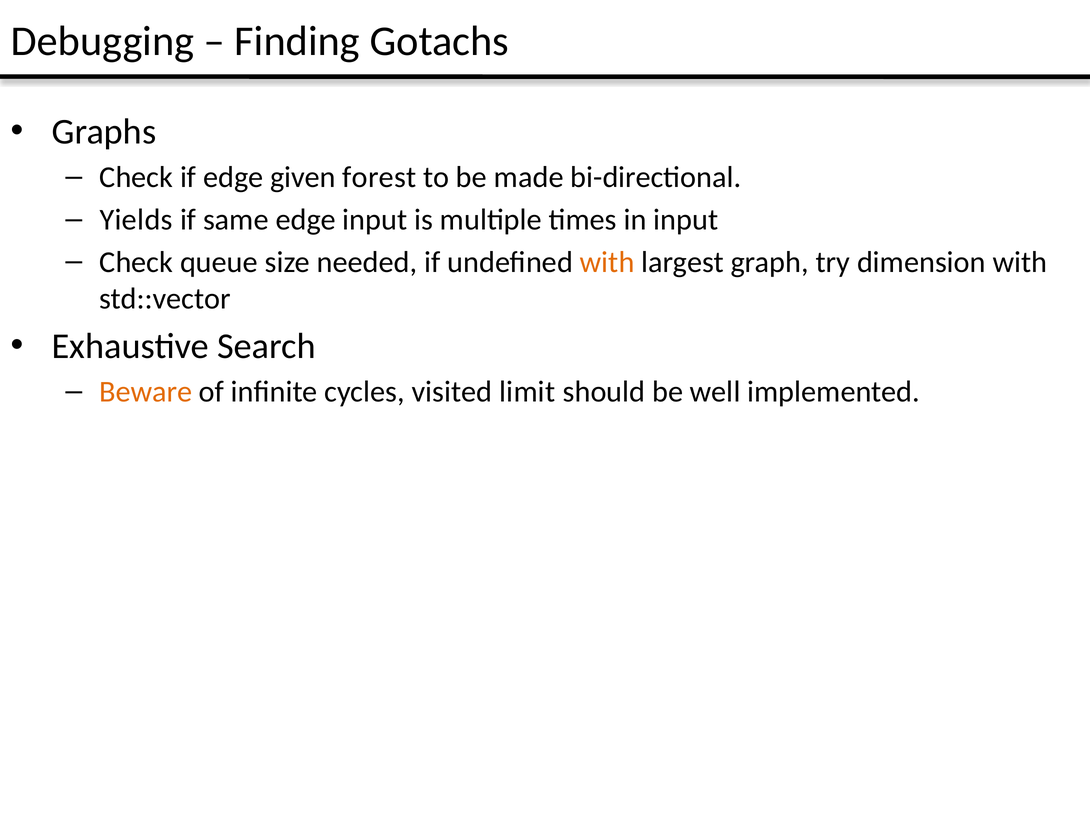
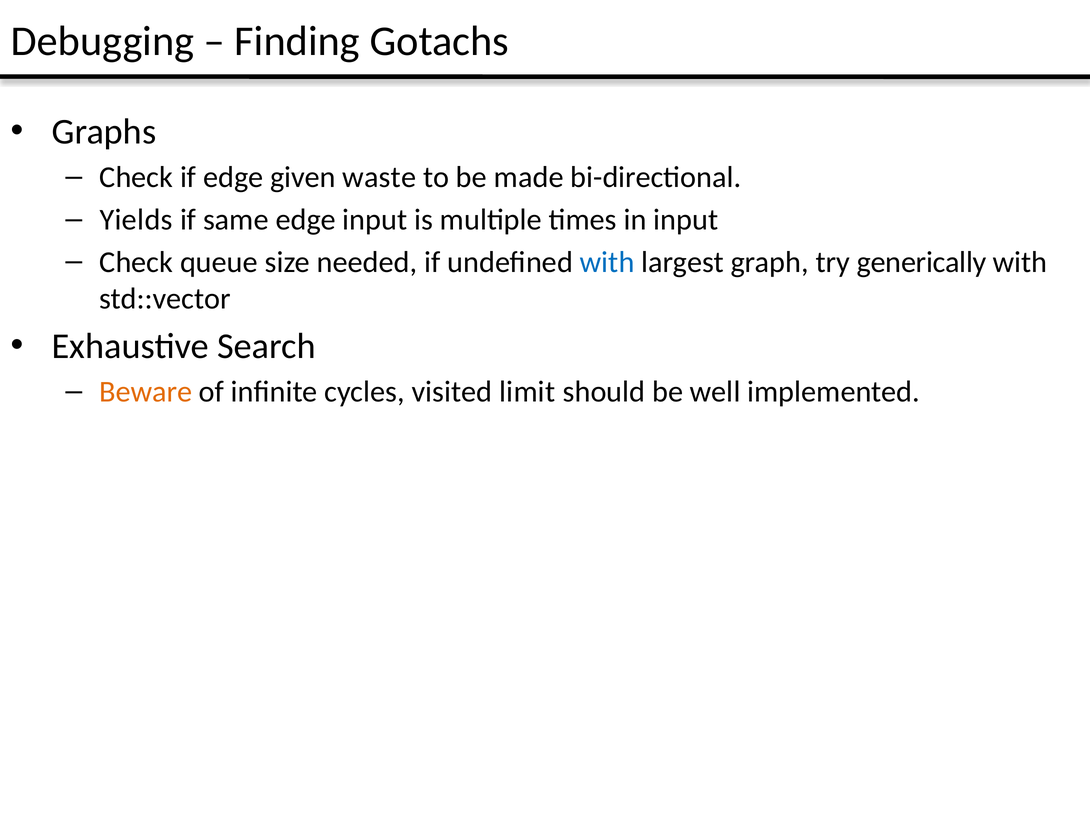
forest: forest -> waste
with at (607, 262) colour: orange -> blue
dimension: dimension -> generically
